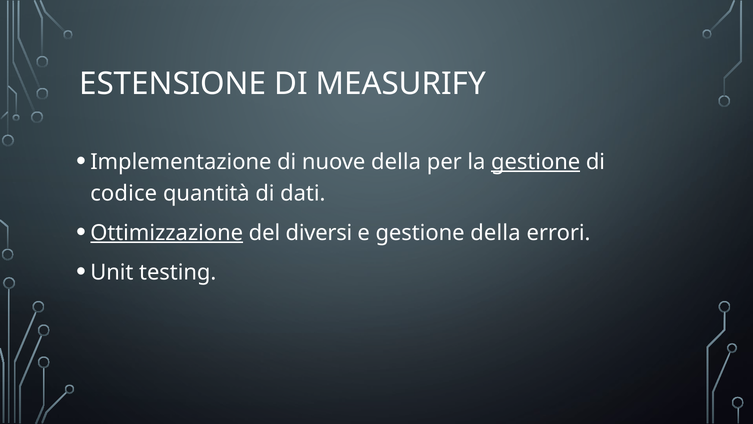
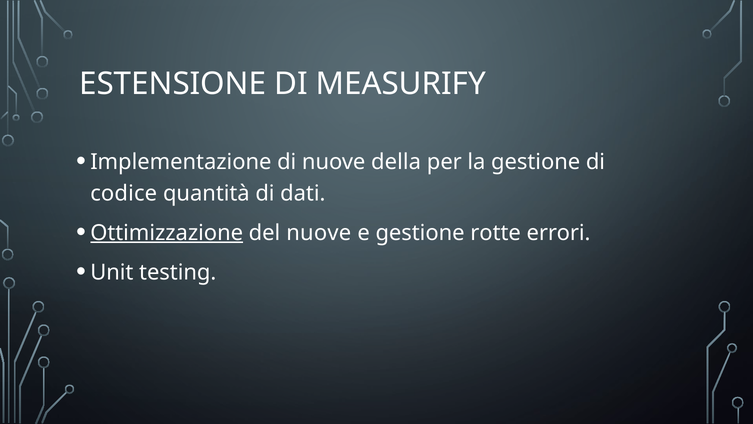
gestione at (536, 162) underline: present -> none
del diversi: diversi -> nuove
gestione della: della -> rotte
